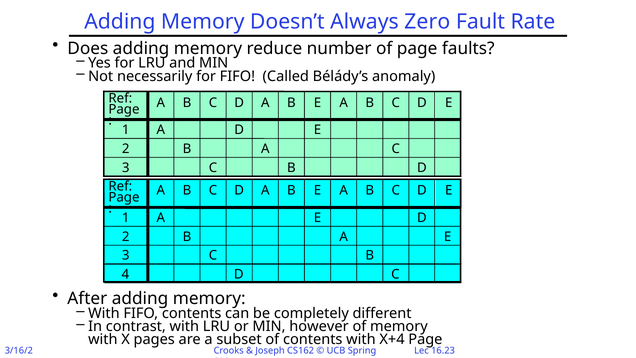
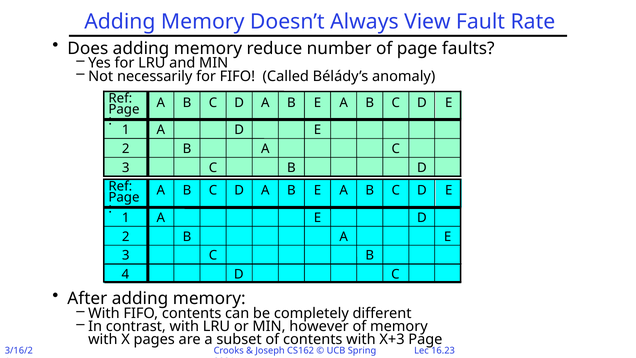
Zero: Zero -> View
X+4: X+4 -> X+3
